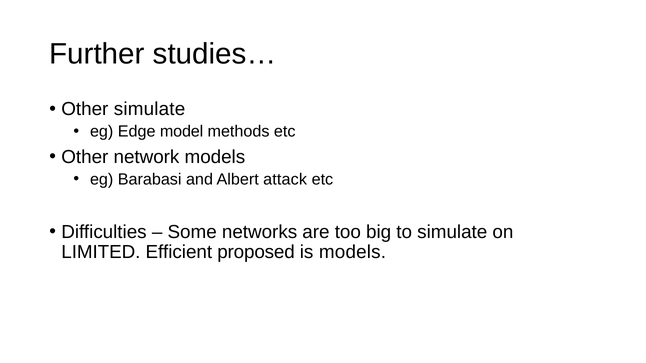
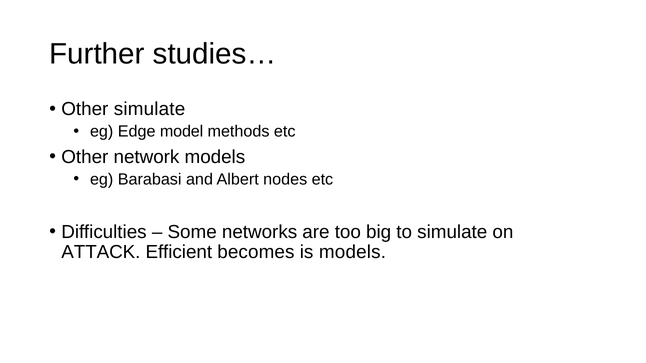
attack: attack -> nodes
LIMITED: LIMITED -> ATTACK
proposed: proposed -> becomes
